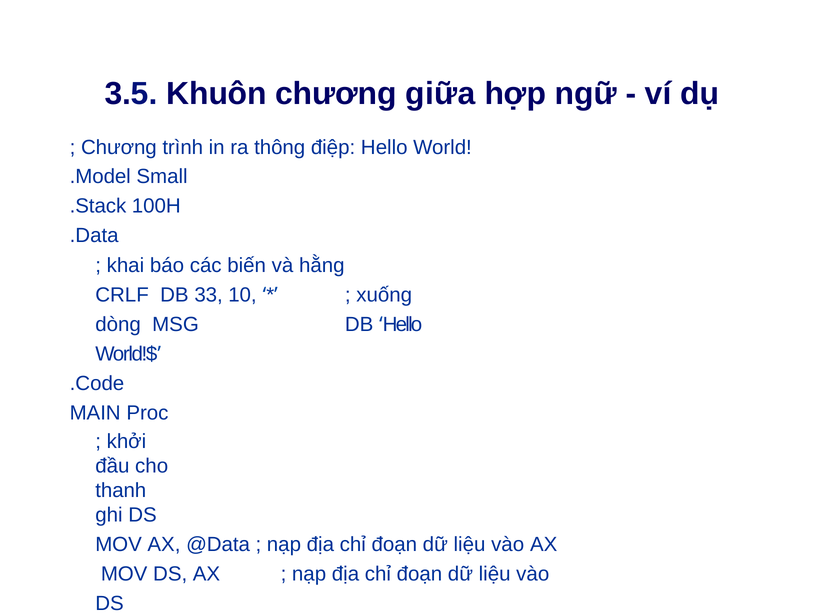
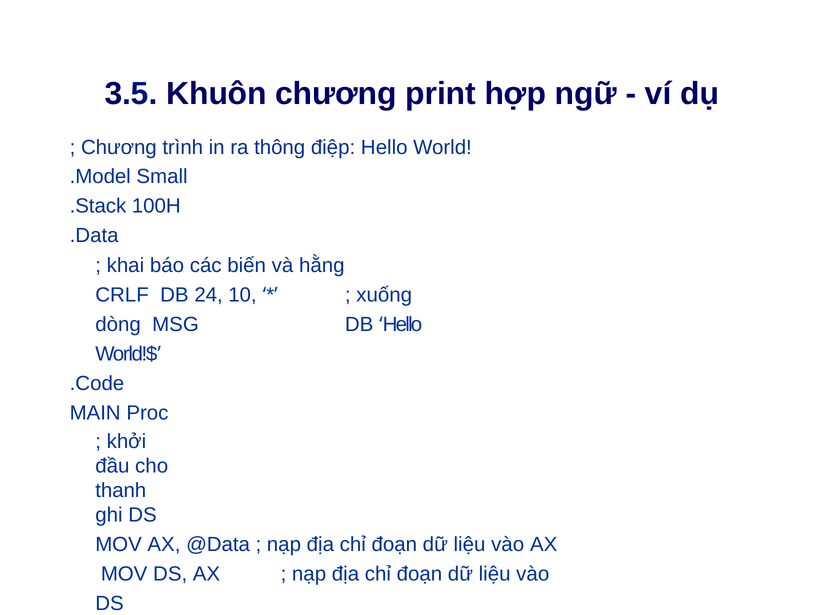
giữa: giữa -> print
33: 33 -> 24
